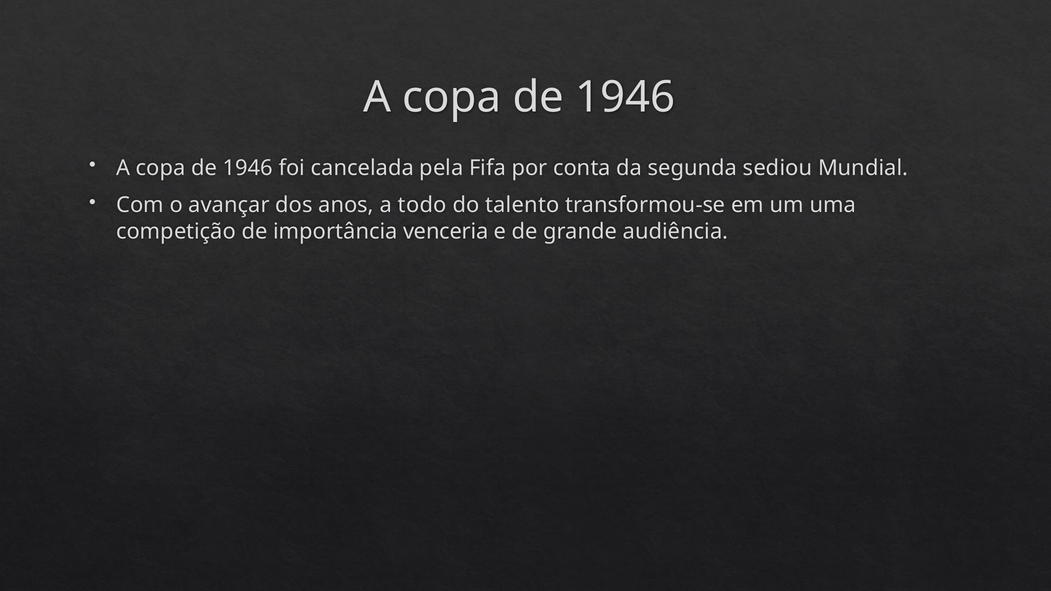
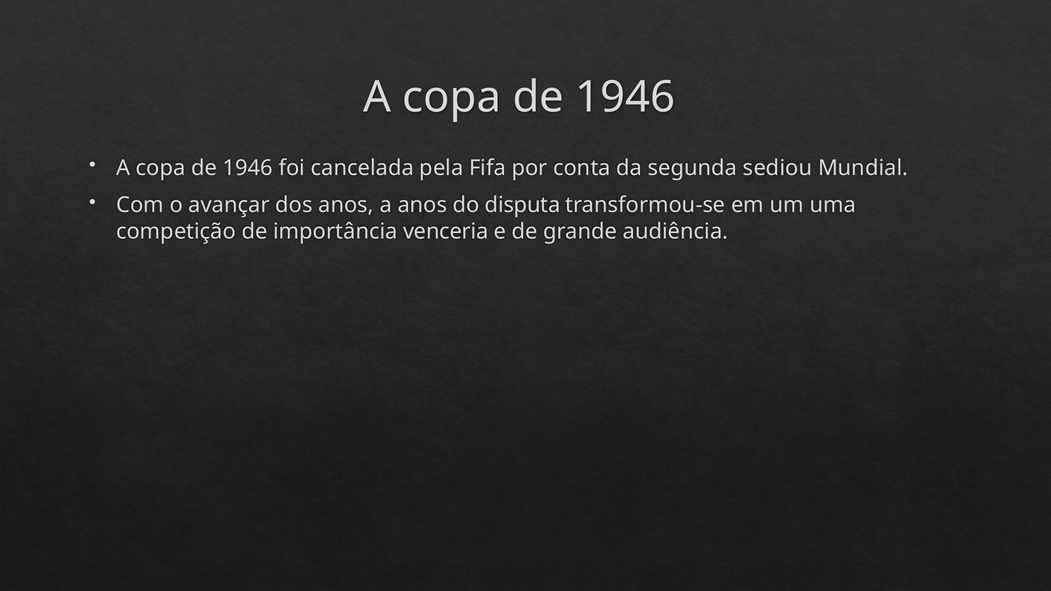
a todo: todo -> anos
talento: talento -> disputa
